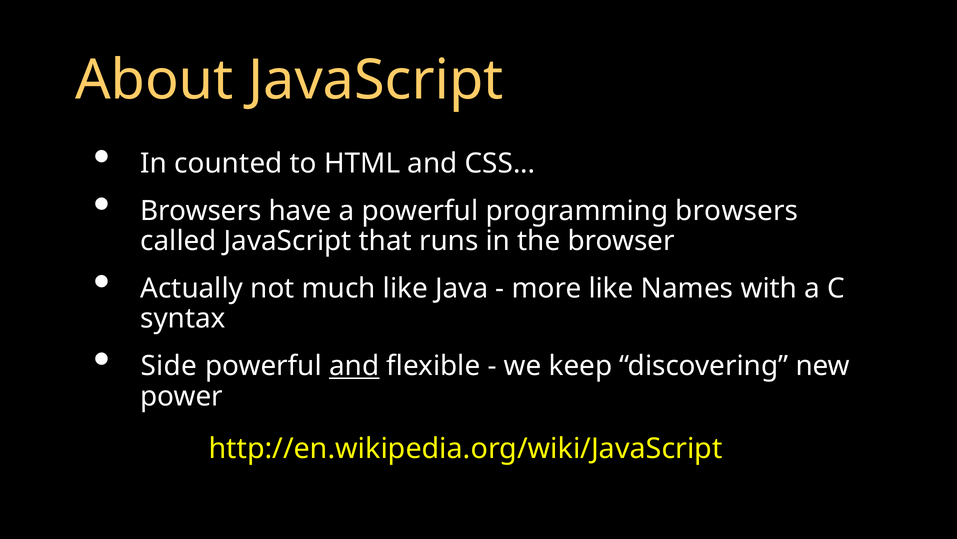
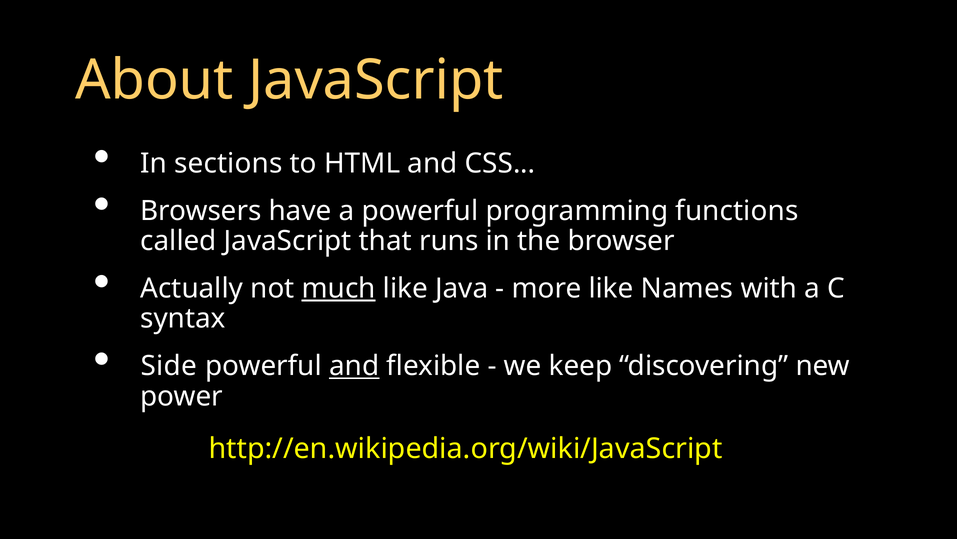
counted: counted -> sections
programming browsers: browsers -> functions
much underline: none -> present
